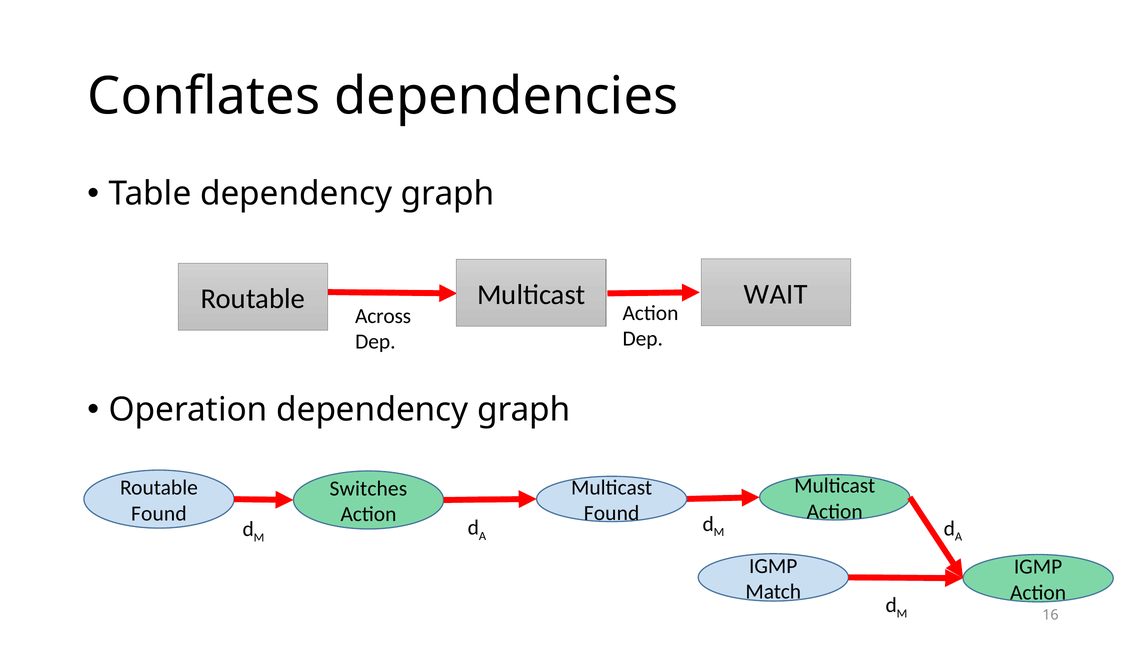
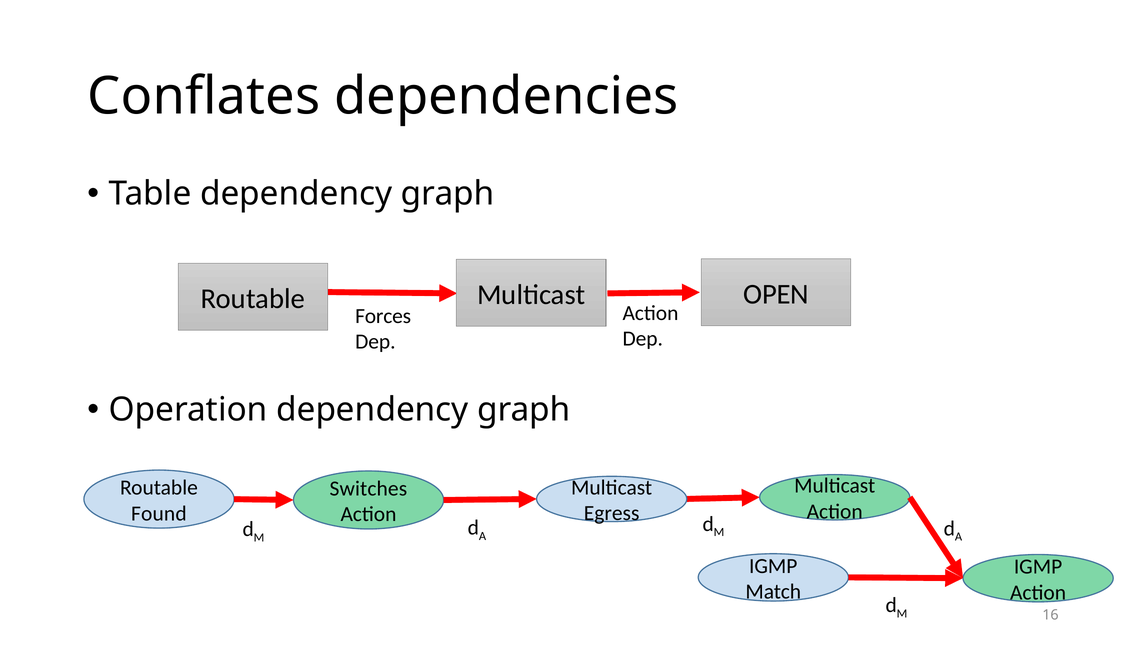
WAIT: WAIT -> OPEN
Across: Across -> Forces
Found at (612, 513): Found -> Egress
